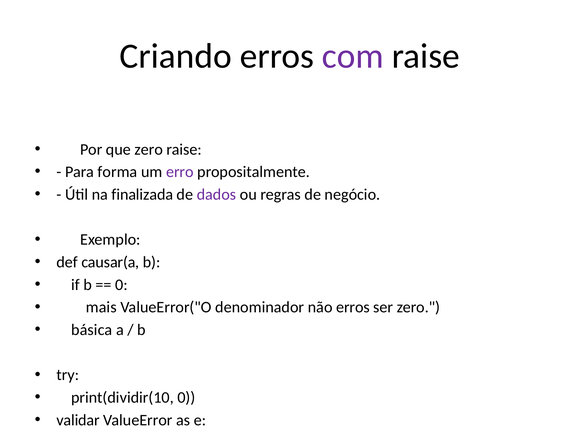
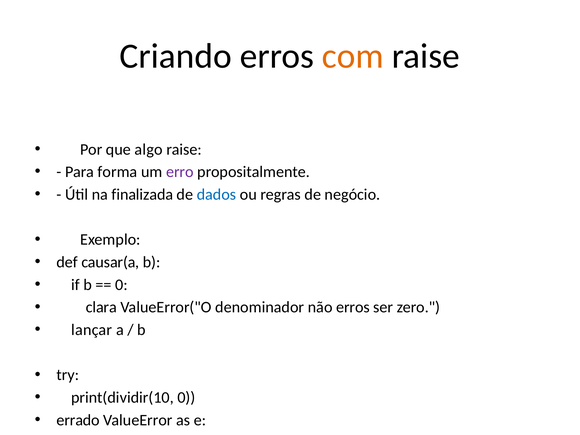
com colour: purple -> orange
que zero: zero -> algo
dados colour: purple -> blue
mais: mais -> clara
básica: básica -> lançar
validar: validar -> errado
